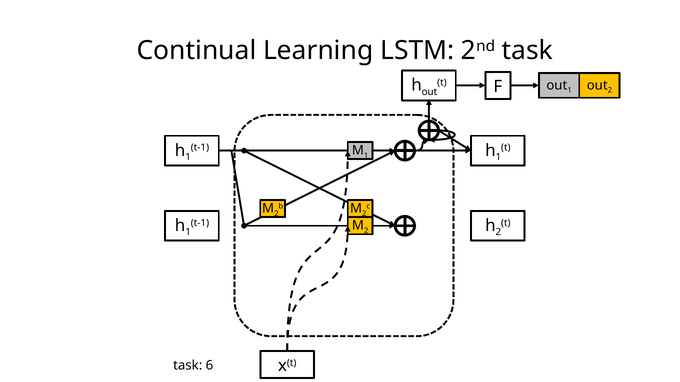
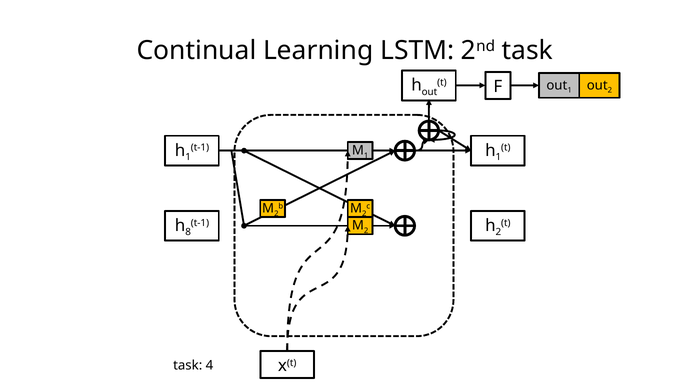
1 at (188, 232): 1 -> 8
6: 6 -> 4
